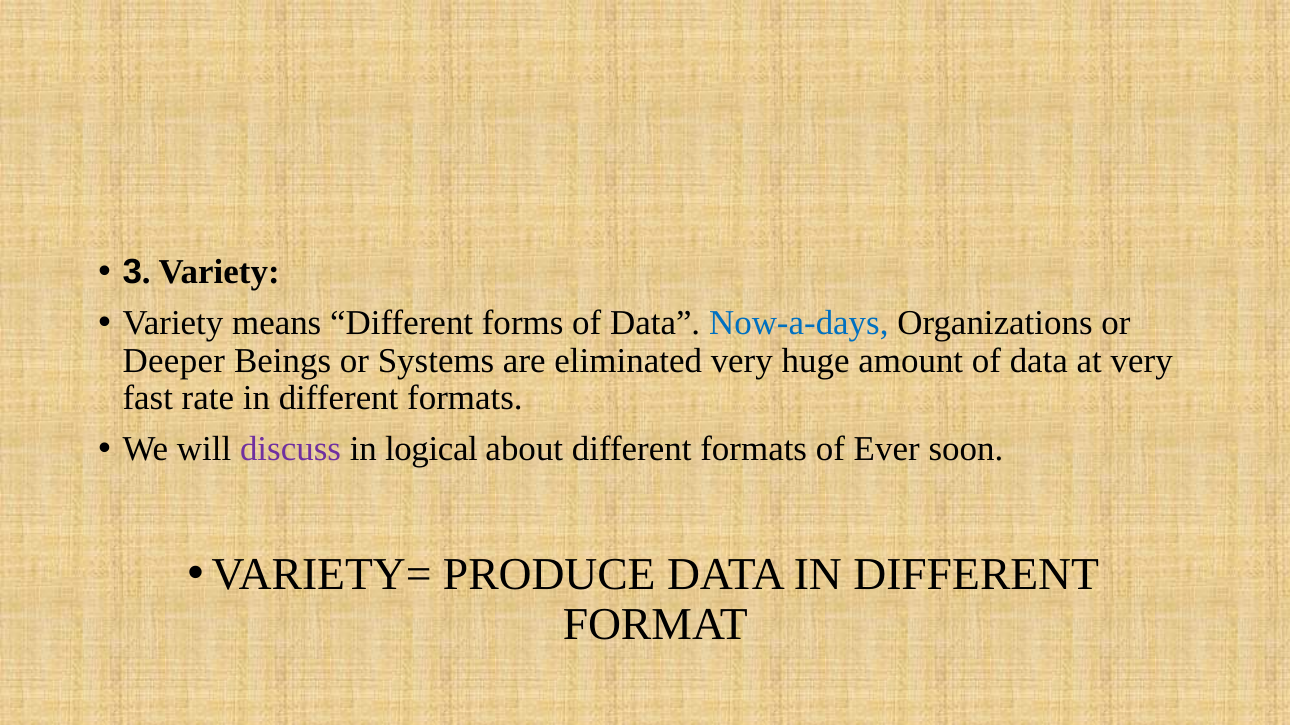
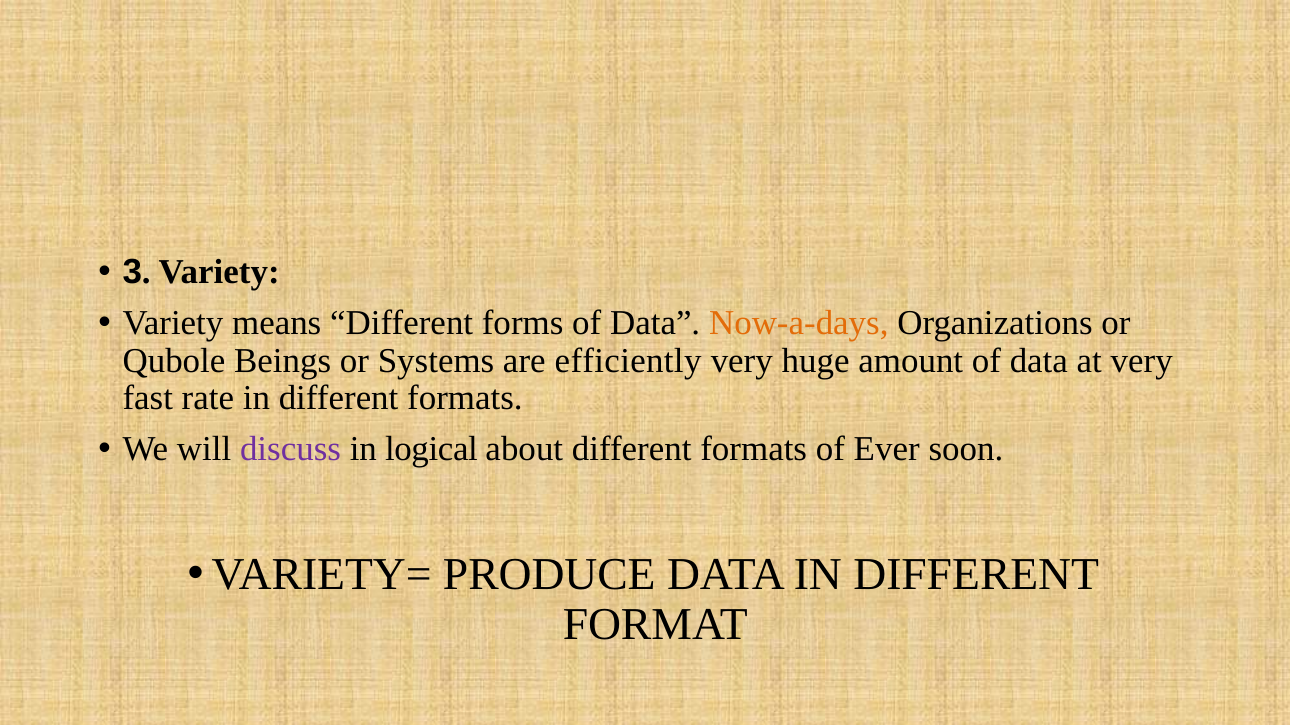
Now-a-days colour: blue -> orange
Deeper: Deeper -> Qubole
eliminated: eliminated -> efficiently
